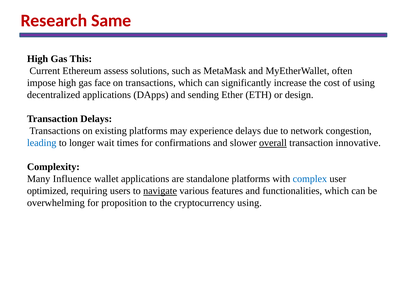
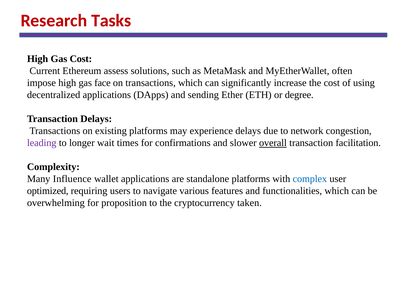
Same: Same -> Tasks
Gas This: This -> Cost
design: design -> degree
leading colour: blue -> purple
innovative: innovative -> facilitation
navigate underline: present -> none
cryptocurrency using: using -> taken
